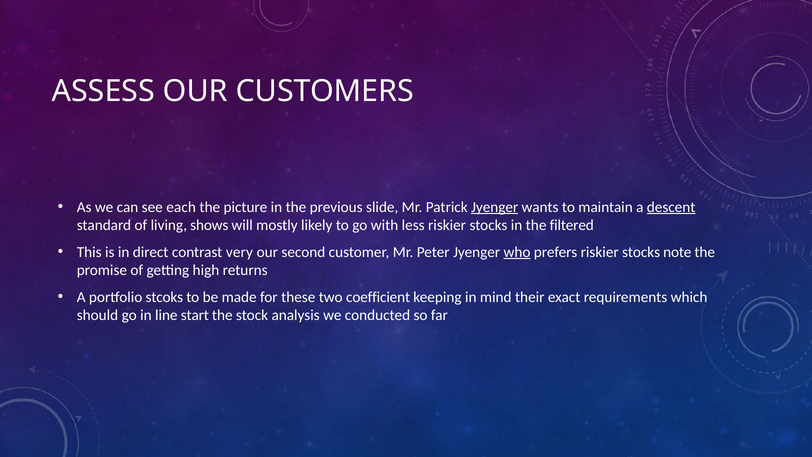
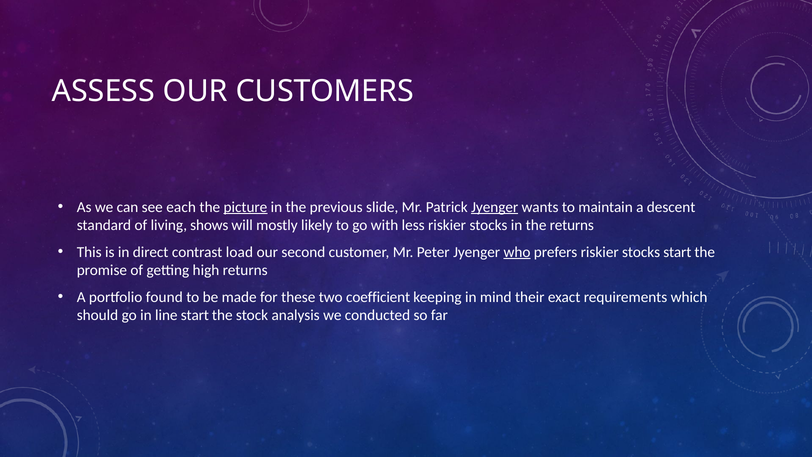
picture underline: none -> present
descent underline: present -> none
the filtered: filtered -> returns
very: very -> load
stocks note: note -> start
stcoks: stcoks -> found
